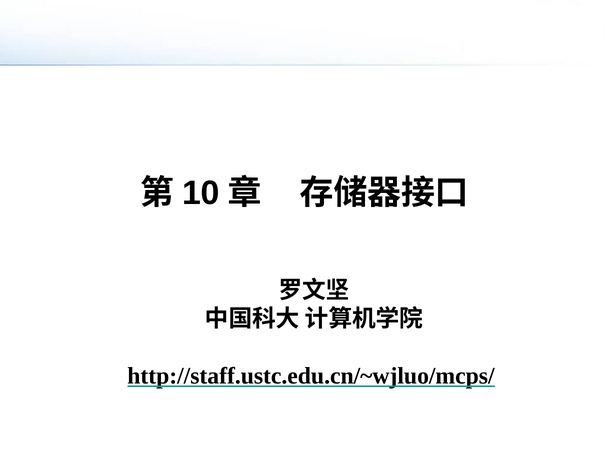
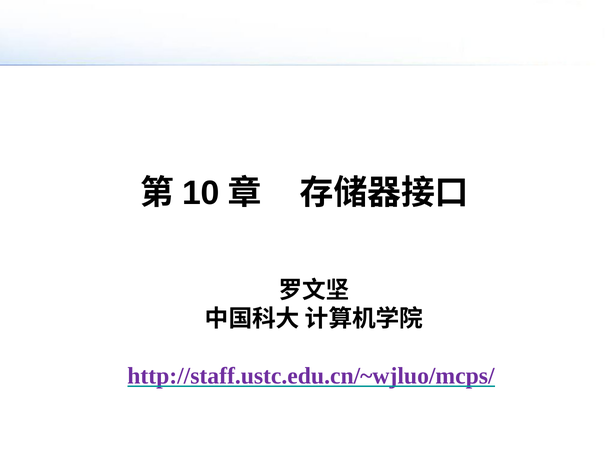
http://staff.ustc.edu.cn/~wjluo/mcps/ colour: black -> purple
